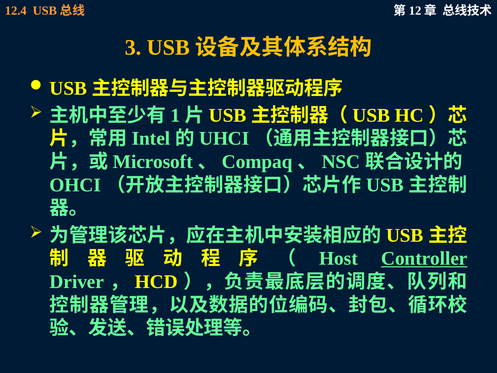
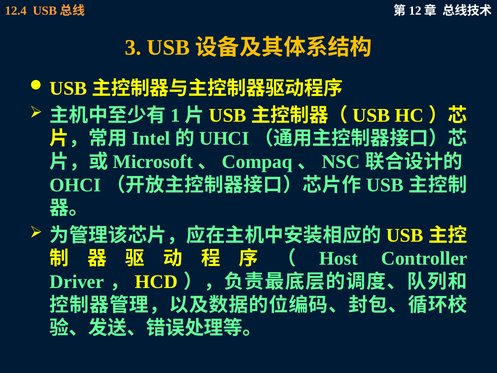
Controller underline: present -> none
